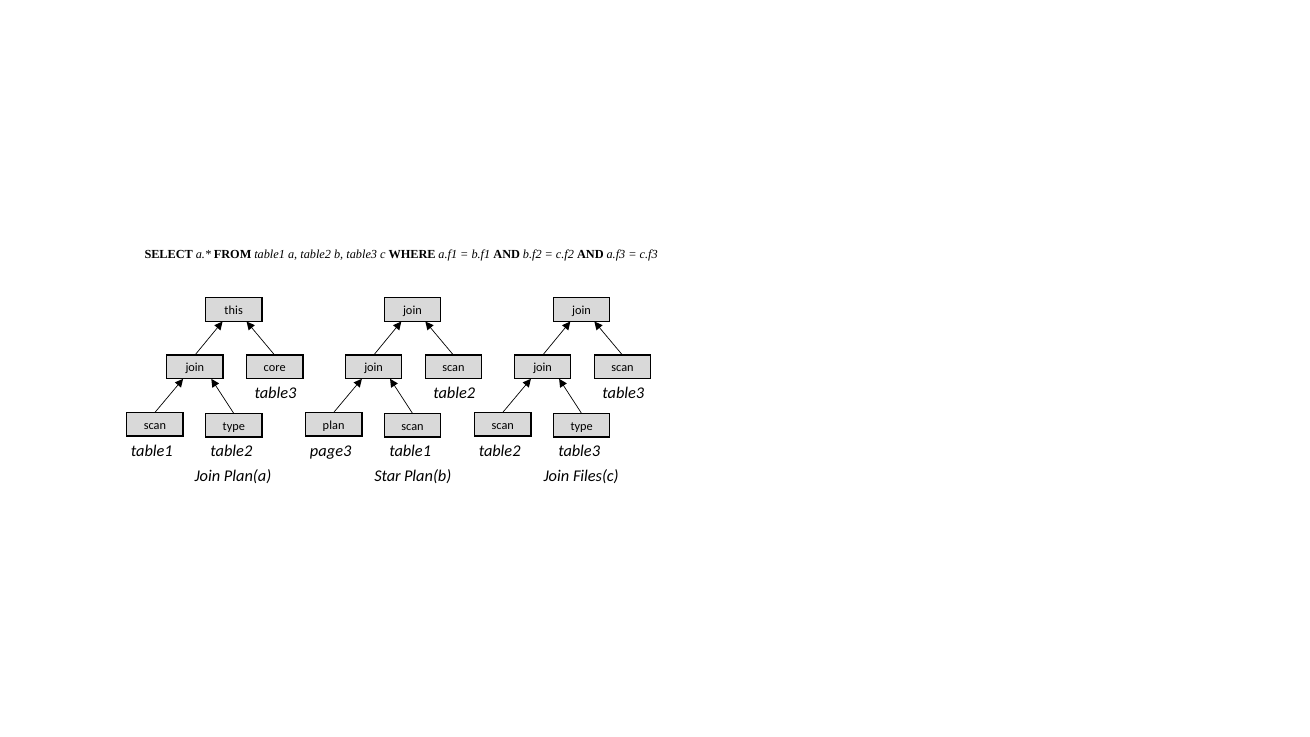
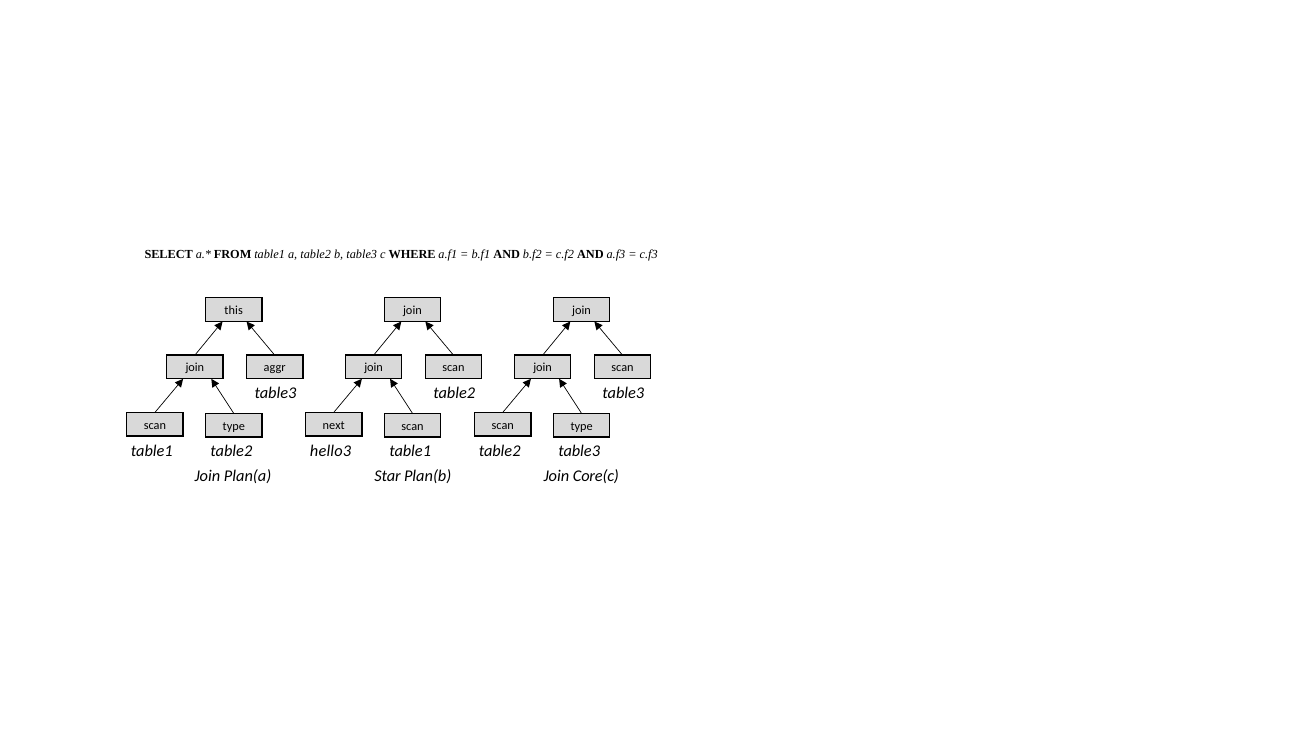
core: core -> aggr
plan: plan -> next
page3: page3 -> hello3
Files(c: Files(c -> Core(c
